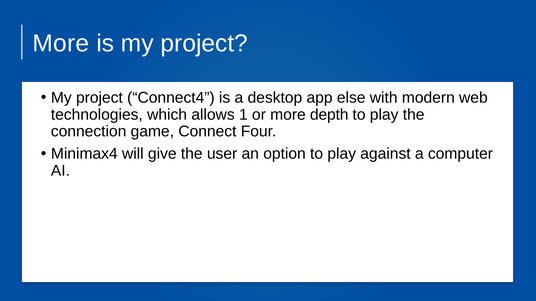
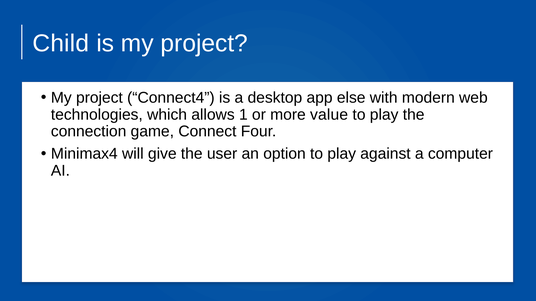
More at (61, 43): More -> Child
depth: depth -> value
